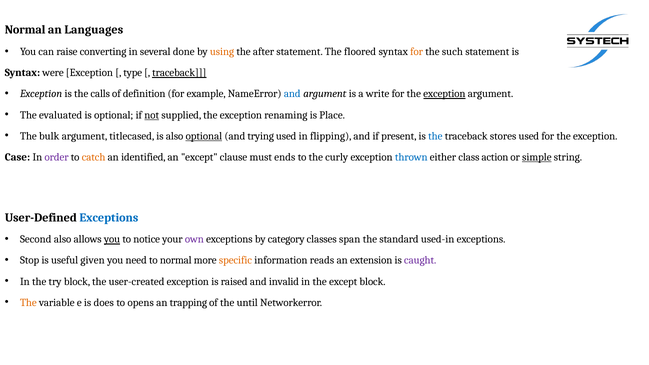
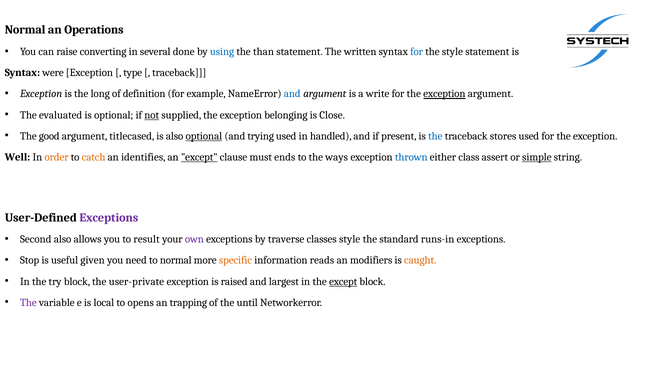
Languages: Languages -> Operations
using colour: orange -> blue
after: after -> than
floored: floored -> written
for at (417, 52) colour: orange -> blue
the such: such -> style
traceback at (179, 73) underline: present -> none
calls: calls -> long
renaming: renaming -> belonging
Place: Place -> Close
bulk: bulk -> good
flipping: flipping -> handled
Case: Case -> Well
order colour: purple -> orange
identified: identified -> identifies
except at (199, 157) underline: none -> present
curly: curly -> ways
action: action -> assert
Exceptions at (109, 218) colour: blue -> purple
you at (112, 239) underline: present -> none
notice: notice -> result
category: category -> traverse
classes span: span -> style
used-in: used-in -> runs-in
extension: extension -> modifiers
caught colour: purple -> orange
user-created: user-created -> user-private
invalid: invalid -> largest
except at (343, 281) underline: none -> present
The at (28, 303) colour: orange -> purple
does: does -> local
